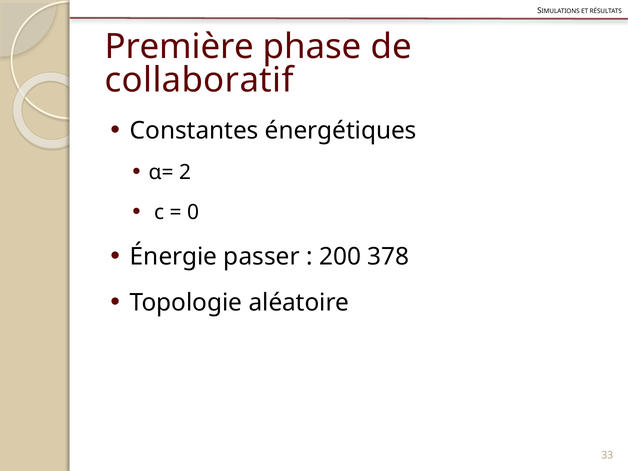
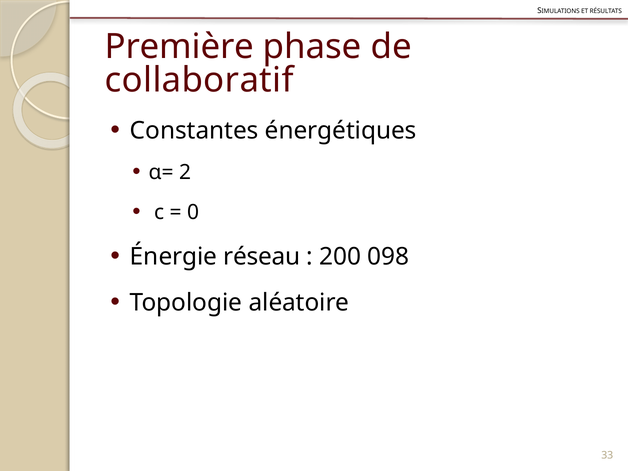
passer: passer -> réseau
378: 378 -> 098
